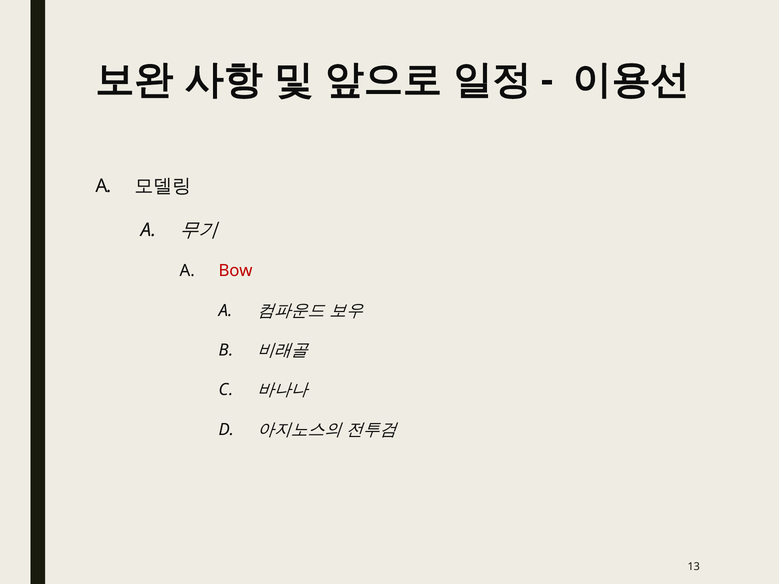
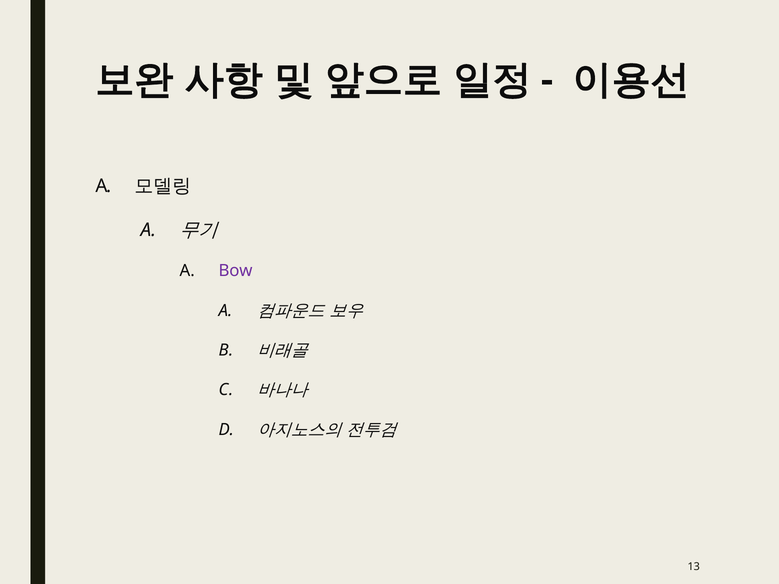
Bow colour: red -> purple
